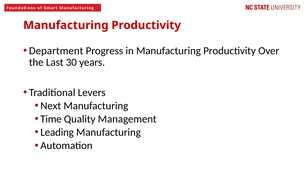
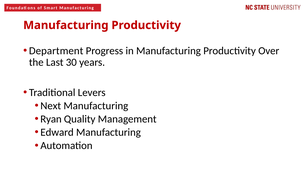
Time: Time -> Ryan
Leading: Leading -> Edward
